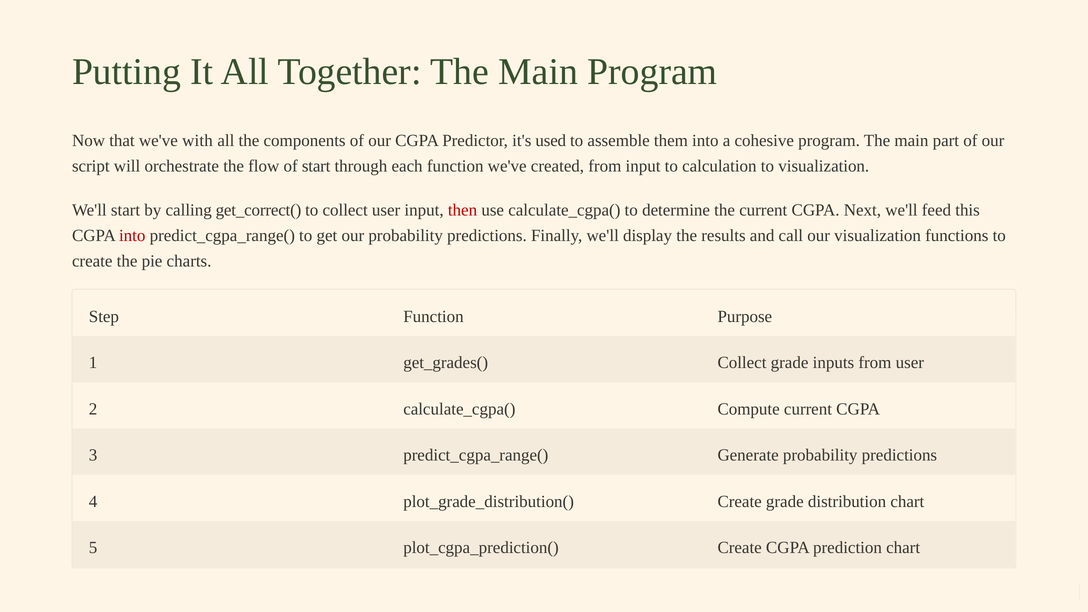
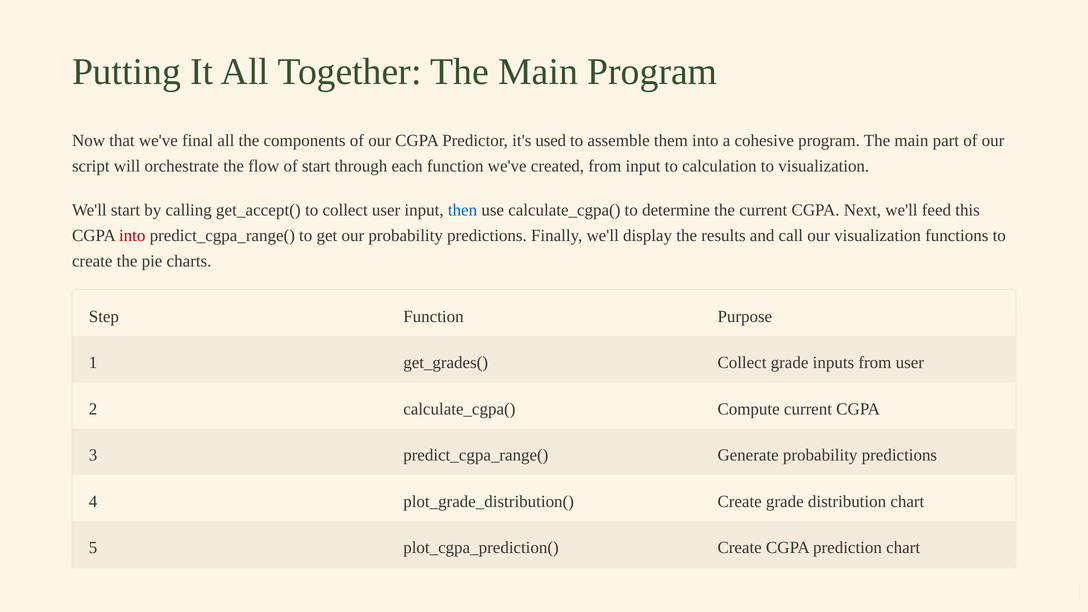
with: with -> final
get_correct(: get_correct( -> get_accept(
then colour: red -> blue
